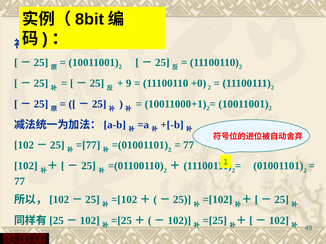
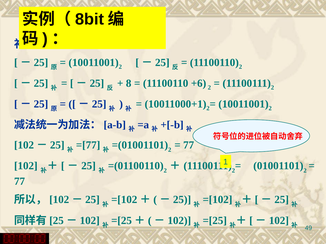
9: 9 -> 8
+0: +0 -> +6
